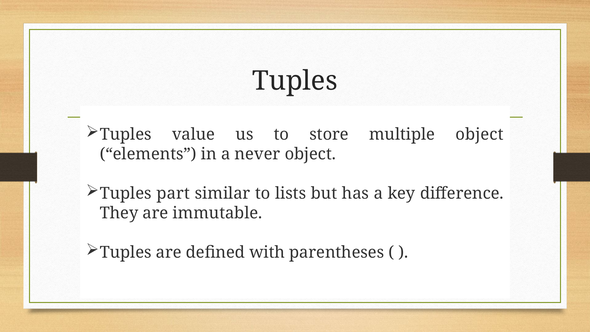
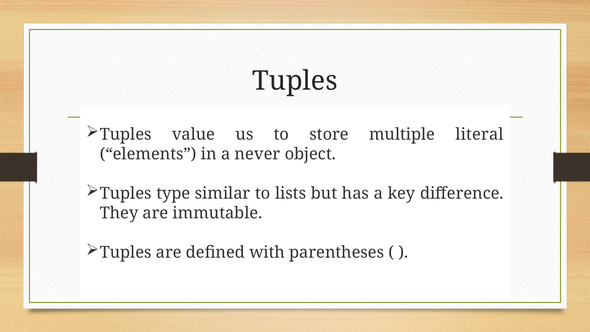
multiple object: object -> literal
part: part -> type
